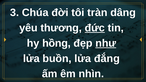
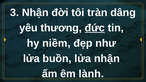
3 Chúa: Chúa -> Nhận
hồng: hồng -> niềm
như underline: present -> none
lửa đắng: đắng -> nhận
nhìn: nhìn -> lành
